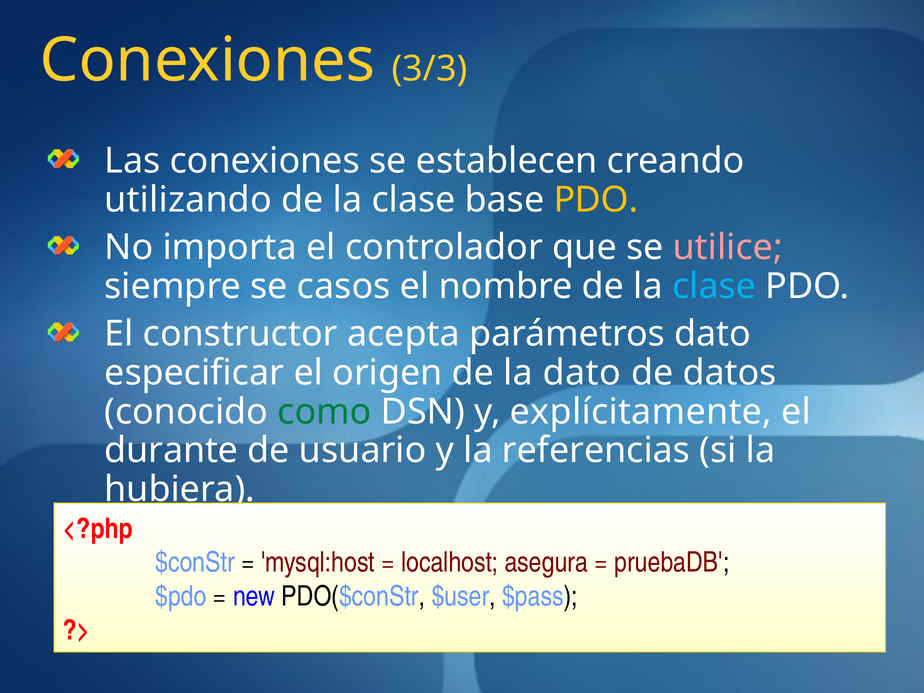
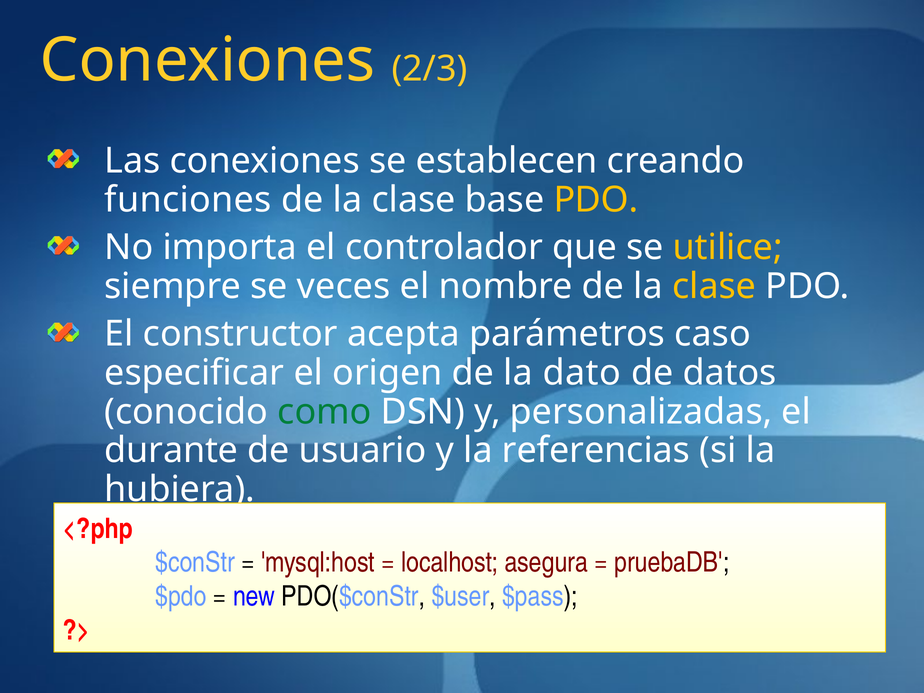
3/3: 3/3 -> 2/3
utilizando: utilizando -> funciones
utilice colour: pink -> yellow
casos: casos -> veces
clase at (714, 286) colour: light blue -> yellow
parámetros dato: dato -> caso
explícitamente: explícitamente -> personalizadas
